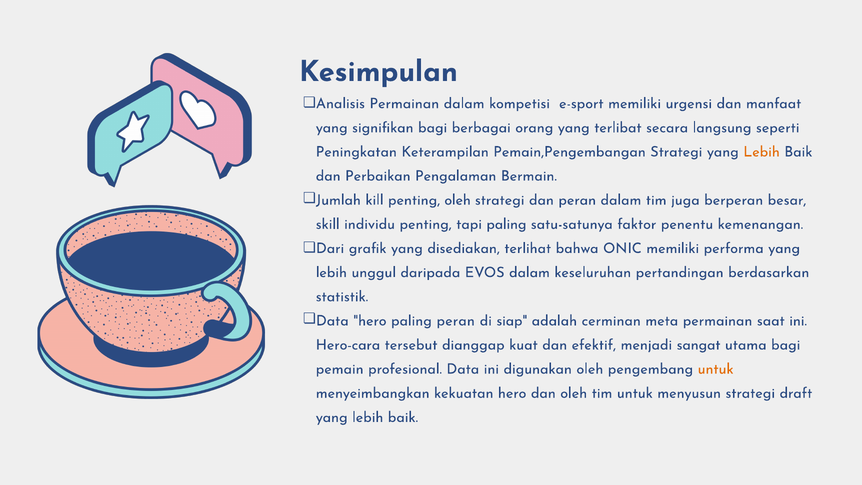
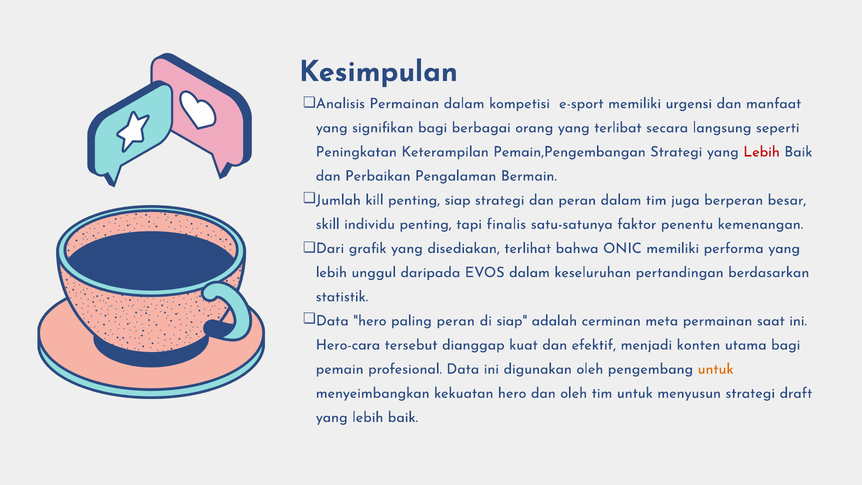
Lebih at (762, 152) colour: orange -> red
penting oleh: oleh -> siap
tapi paling: paling -> finalis
sangat: sangat -> konten
